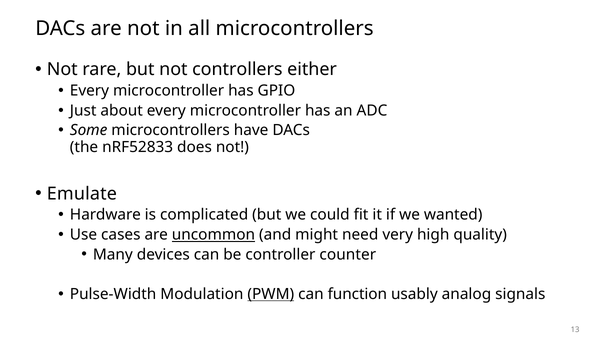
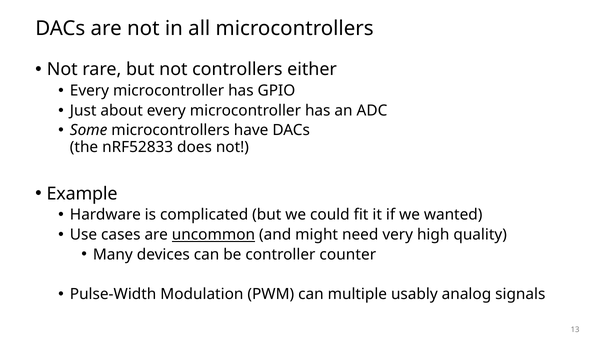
Emulate: Emulate -> Example
PWM underline: present -> none
function: function -> multiple
